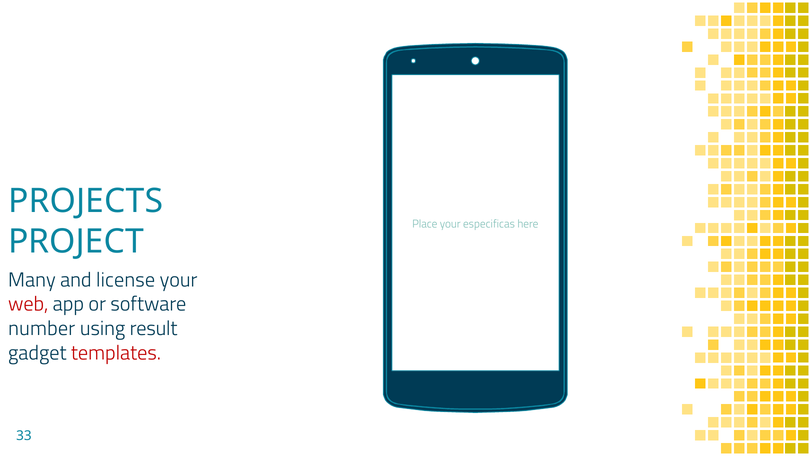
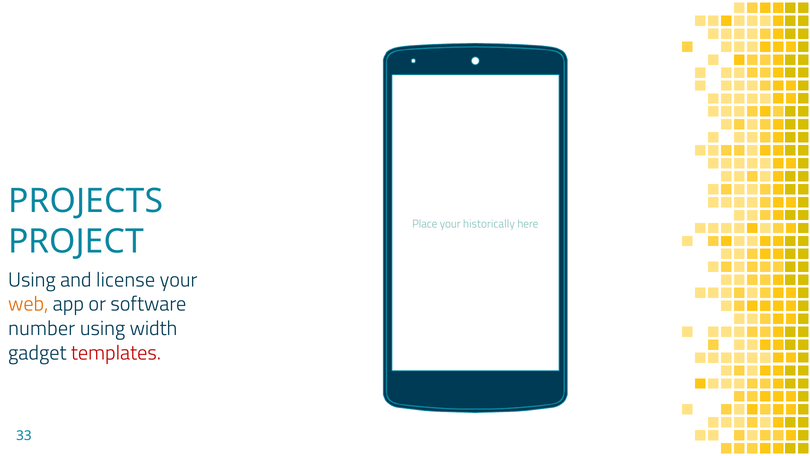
especificas: especificas -> historically
Many at (32, 280): Many -> Using
web colour: red -> orange
result: result -> width
